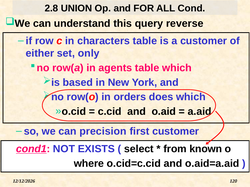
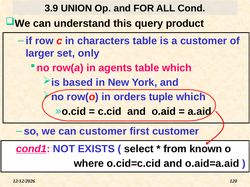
2.8: 2.8 -> 3.9
reverse: reverse -> product
either: either -> larger
does: does -> tuple
can precision: precision -> customer
